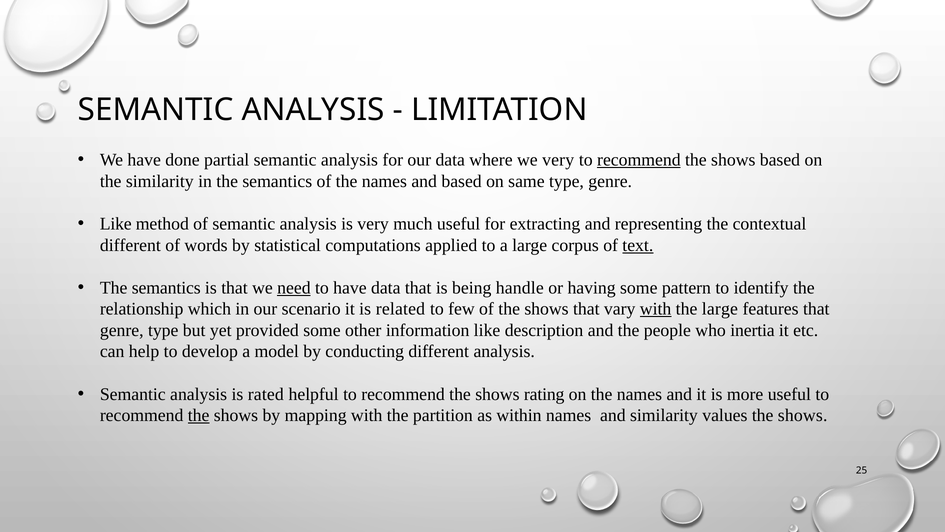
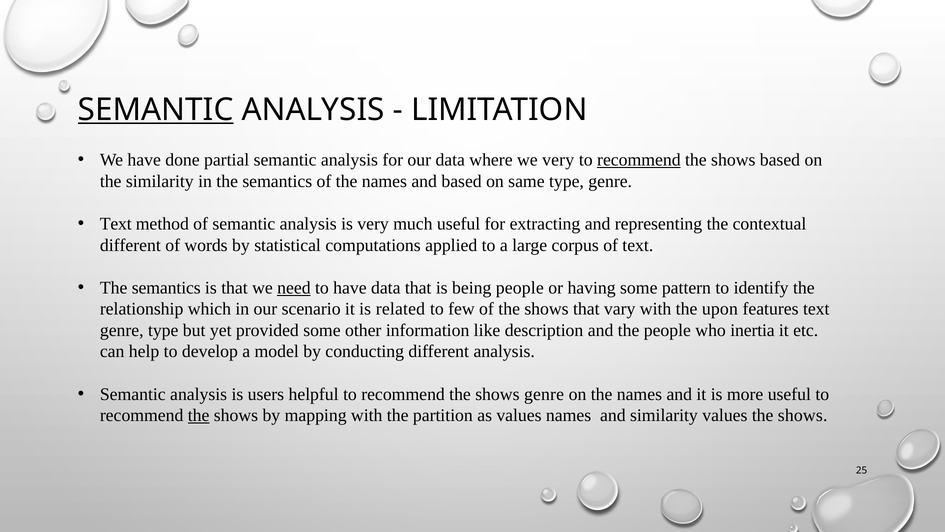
SEMANTIC at (156, 110) underline: none -> present
Like at (116, 224): Like -> Text
text at (638, 245) underline: present -> none
being handle: handle -> people
with at (656, 309) underline: present -> none
the large: large -> upon
features that: that -> text
rated: rated -> users
shows rating: rating -> genre
as within: within -> values
